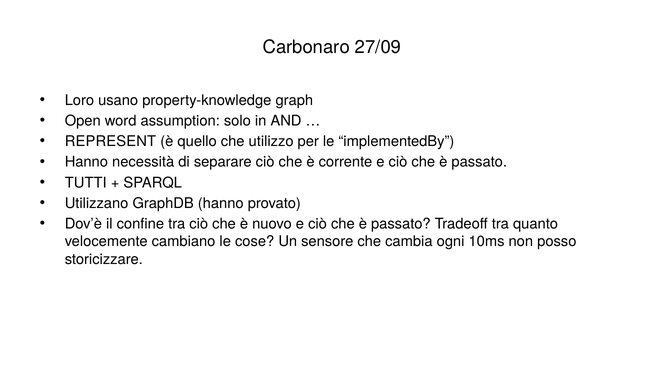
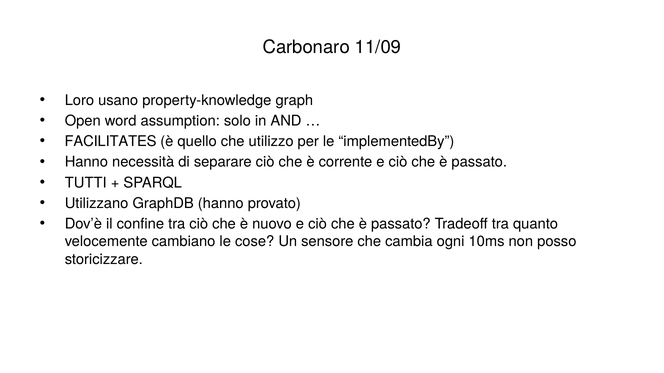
27/09: 27/09 -> 11/09
REPRESENT: REPRESENT -> FACILITATES
